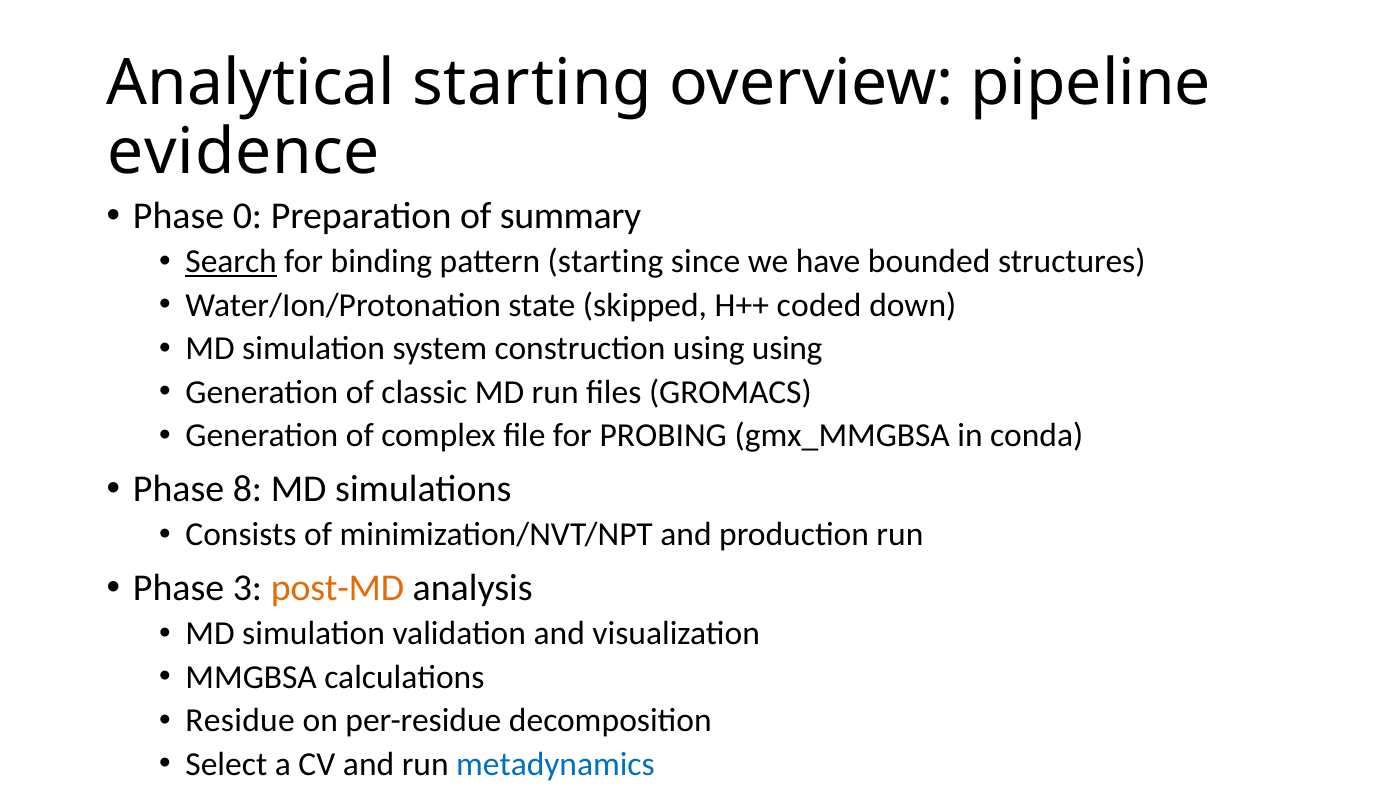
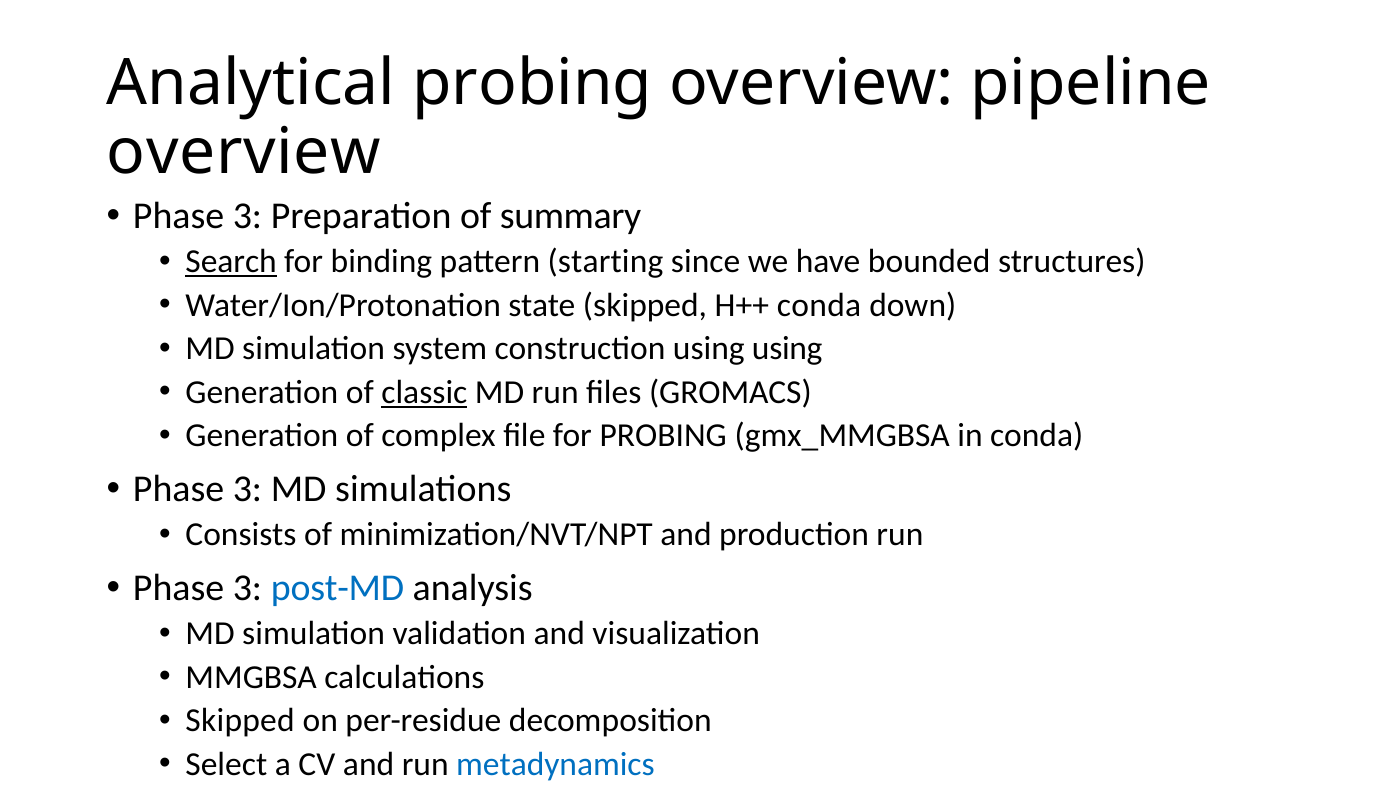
Analytical starting: starting -> probing
evidence at (244, 152): evidence -> overview
0 at (247, 216): 0 -> 3
H++ coded: coded -> conda
classic underline: none -> present
8 at (247, 489): 8 -> 3
post-MD colour: orange -> blue
Residue at (240, 721): Residue -> Skipped
